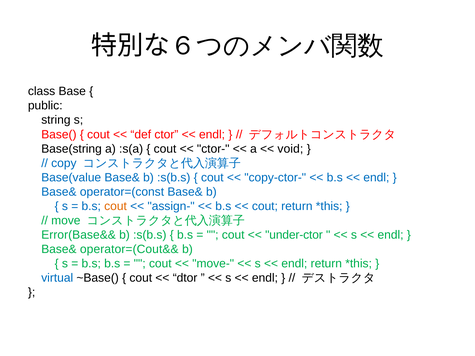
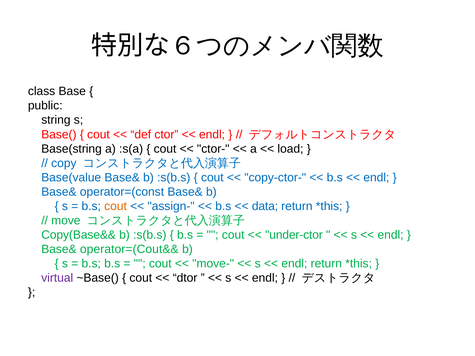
void: void -> load
cout at (265, 206): cout -> data
Error(Base&&: Error(Base&& -> Copy(Base&&
virtual colour: blue -> purple
